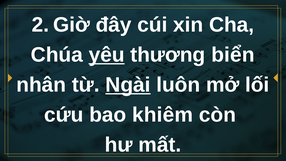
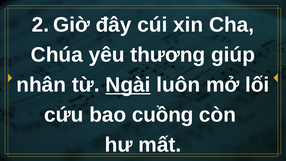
yêu underline: present -> none
biển: biển -> giúp
khiêm: khiêm -> cuồng
